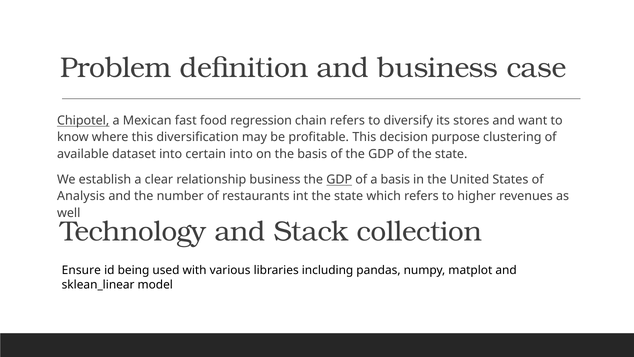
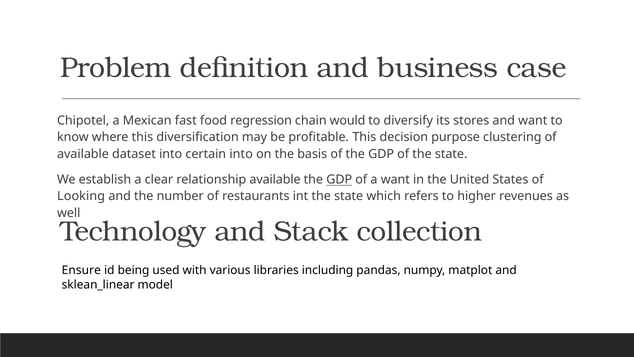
Chipotel underline: present -> none
chain refers: refers -> would
relationship business: business -> available
a basis: basis -> want
Analysis: Analysis -> Looking
